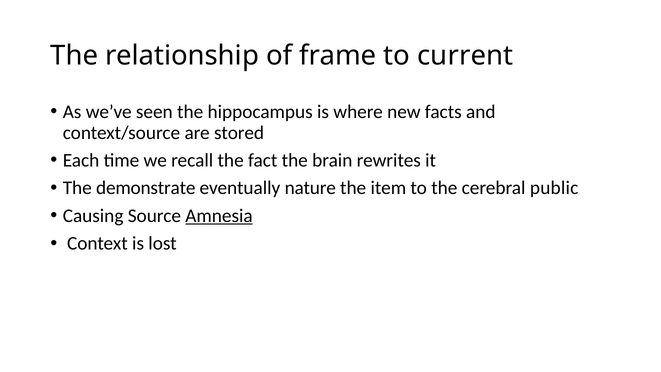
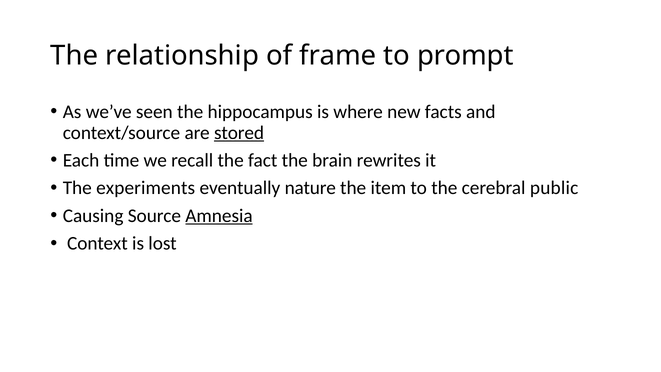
current: current -> prompt
stored underline: none -> present
demonstrate: demonstrate -> experiments
